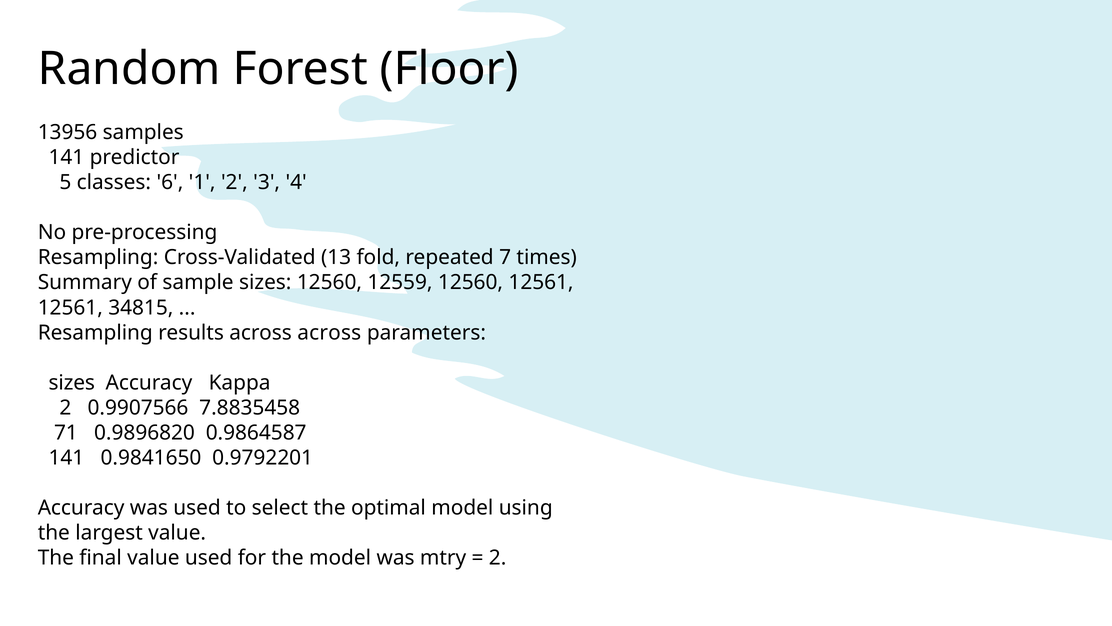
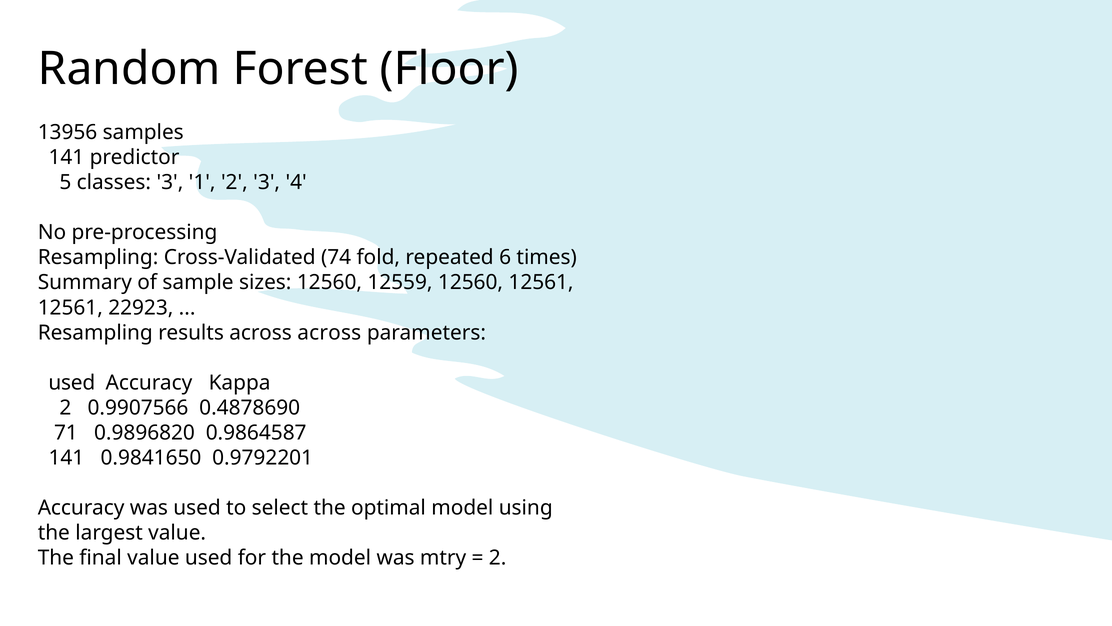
classes 6: 6 -> 3
13: 13 -> 74
7: 7 -> 6
34815: 34815 -> 22923
sizes at (72, 382): sizes -> used
7.8835458: 7.8835458 -> 0.4878690
